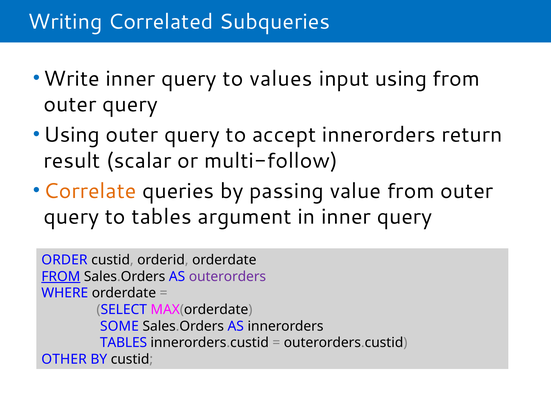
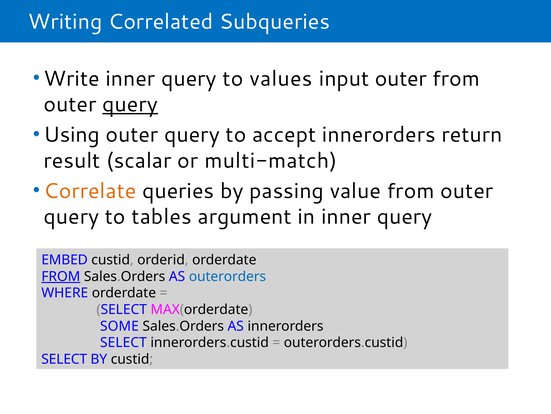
input using: using -> outer
query at (130, 104) underline: none -> present
multi-follow: multi-follow -> multi-match
ORDER: ORDER -> EMBED
outerorders colour: purple -> blue
TABLES at (124, 342): TABLES -> SELECT
OTHER at (64, 359): OTHER -> SELECT
